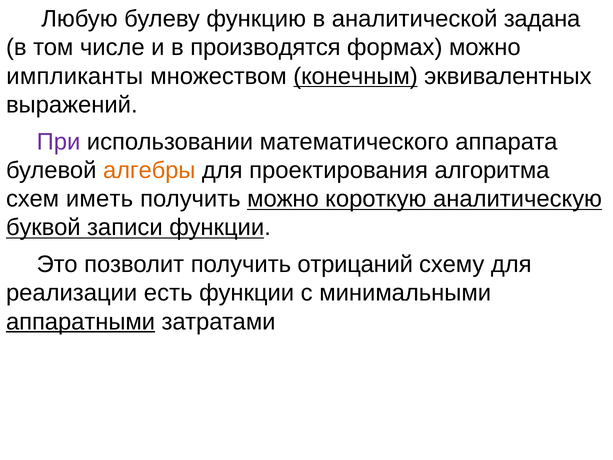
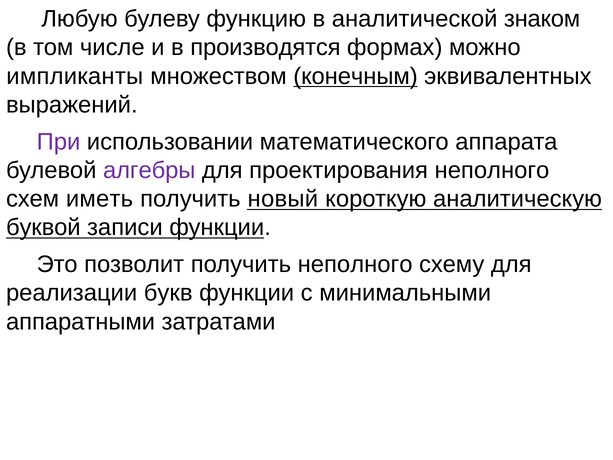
задана: задана -> знаком
алгебры colour: orange -> purple
проектирования алгоритма: алгоритма -> неполного
получить можно: можно -> новый
получить отрицаний: отрицаний -> неполного
есть: есть -> букв
аппаратными underline: present -> none
